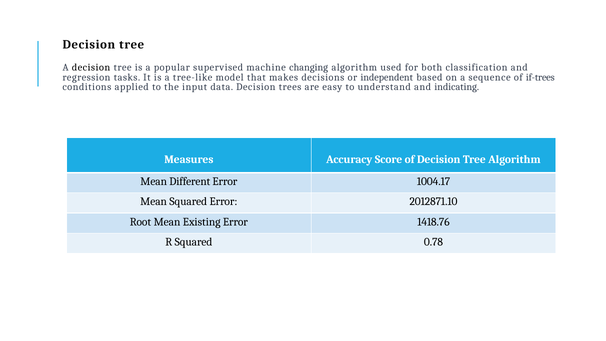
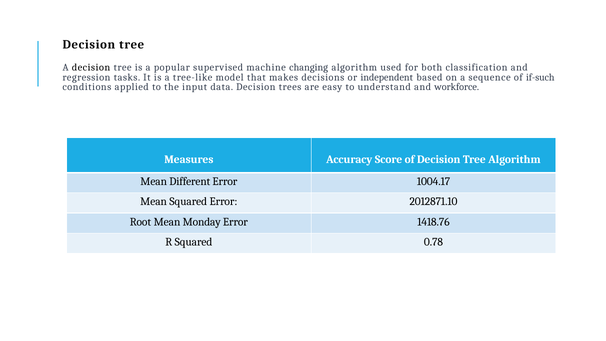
if-trees: if-trees -> if-such
indicating: indicating -> workforce
Existing: Existing -> Monday
